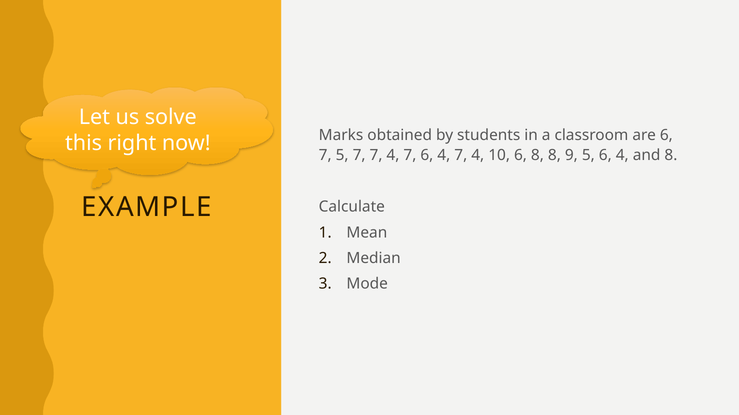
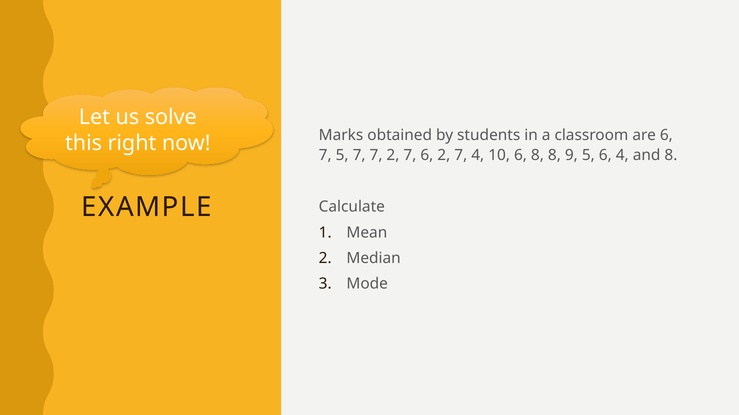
7 7 4: 4 -> 2
7 6 4: 4 -> 2
